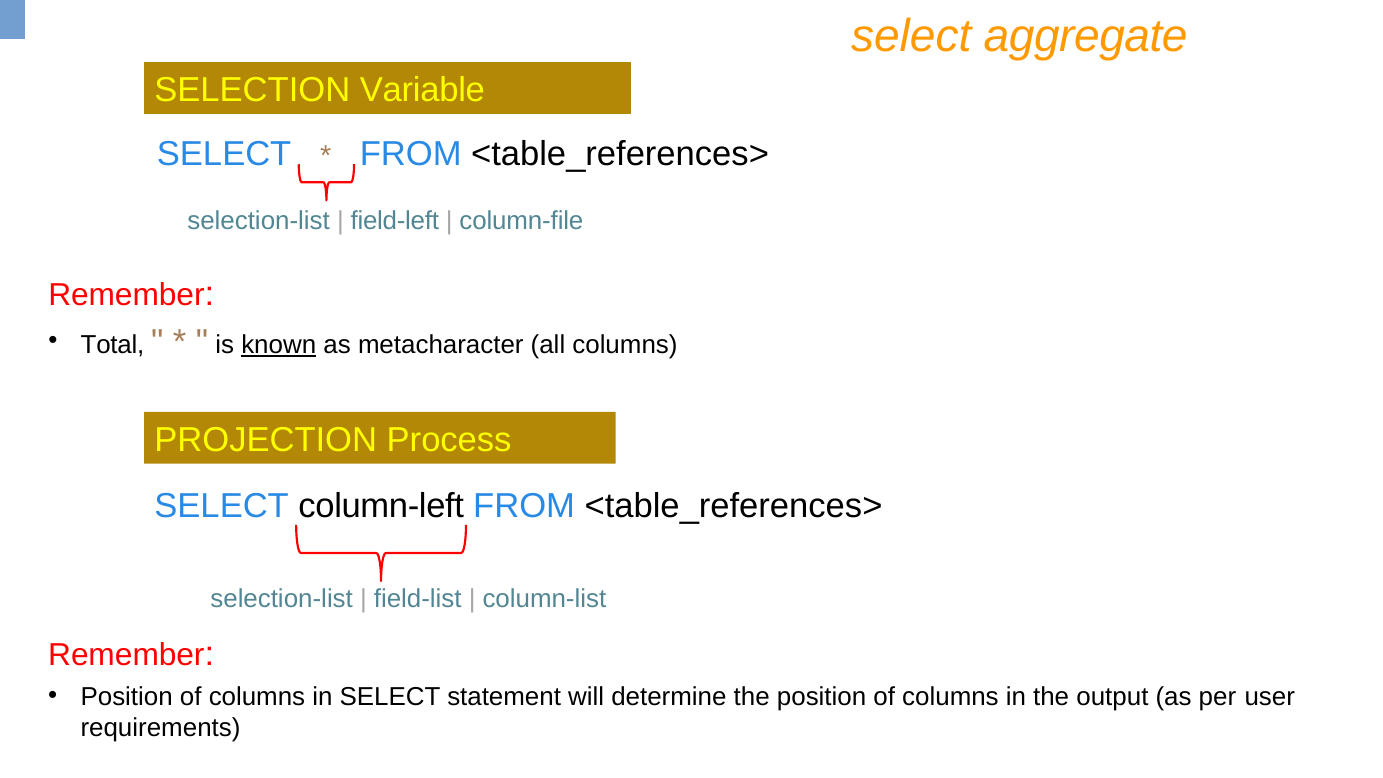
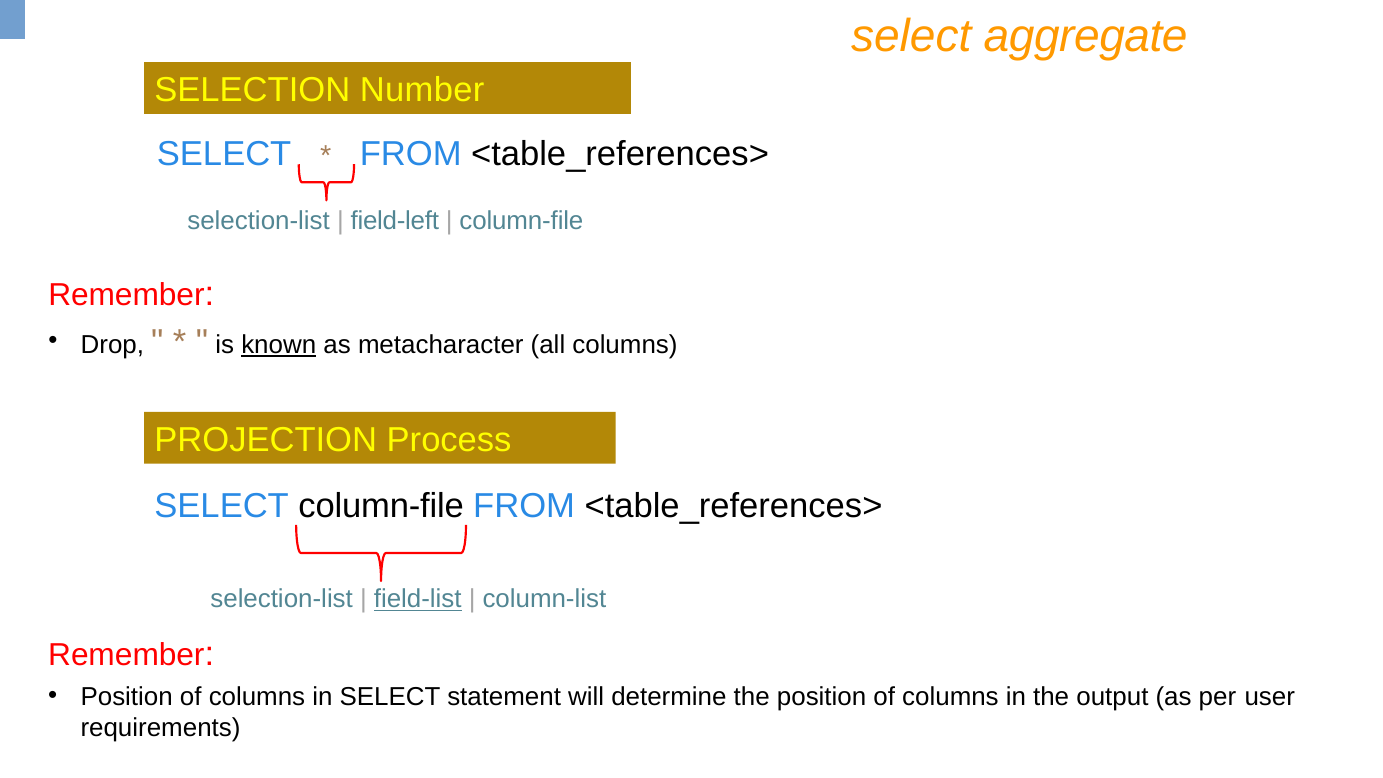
Variable: Variable -> Number
Total: Total -> Drop
SELECT column-left: column-left -> column-file
field-list underline: none -> present
